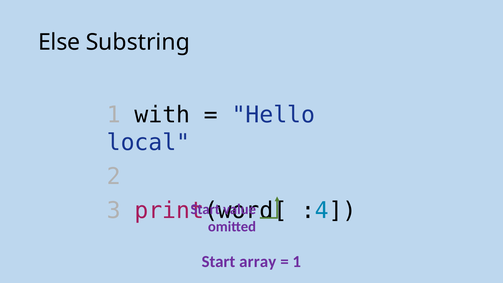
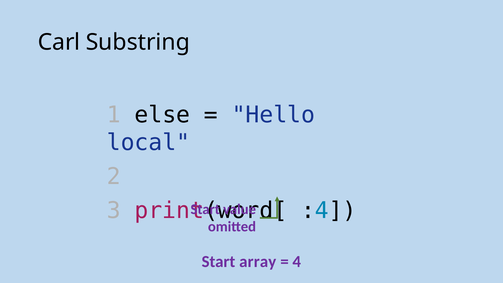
Else: Else -> Carl
with: with -> else
1 at (297, 262): 1 -> 4
